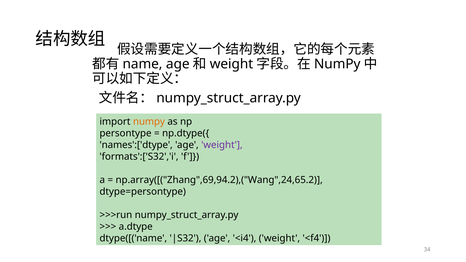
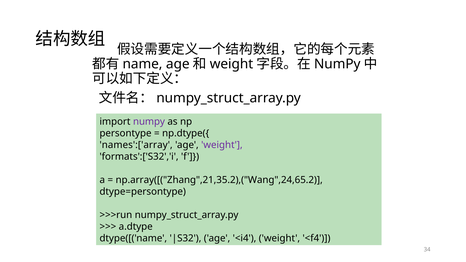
numpy at (149, 122) colour: orange -> purple
names':['dtype: names':['dtype -> names':['array
np.array([("Zhang",69,94.2),("Wang",24,65.2: np.array([("Zhang",69,94.2),("Wang",24,65.2 -> np.array([("Zhang",21,35.2),("Wang",24,65.2
